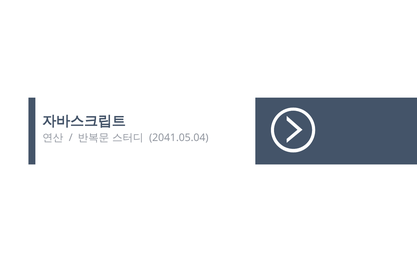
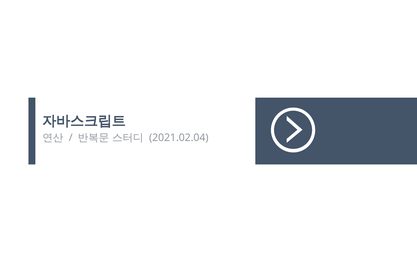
2041.05.04: 2041.05.04 -> 2021.02.04
